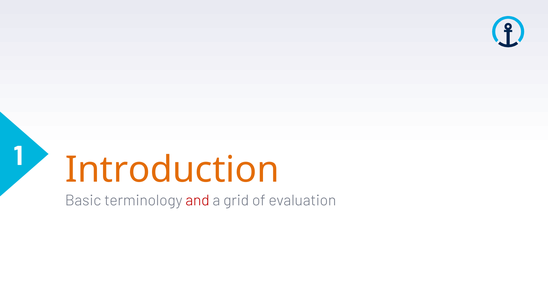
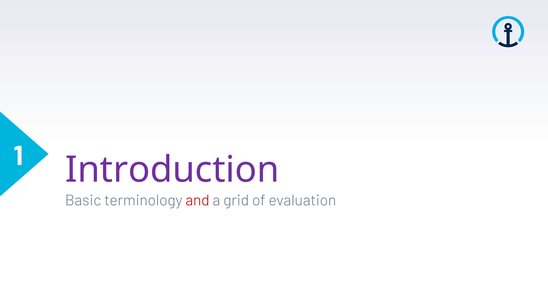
Introduction colour: orange -> purple
